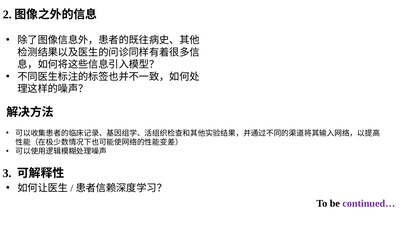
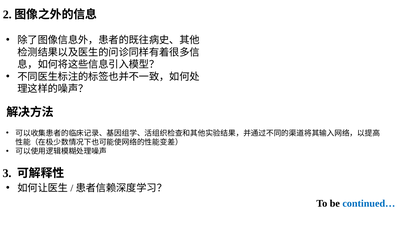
continued… colour: purple -> blue
